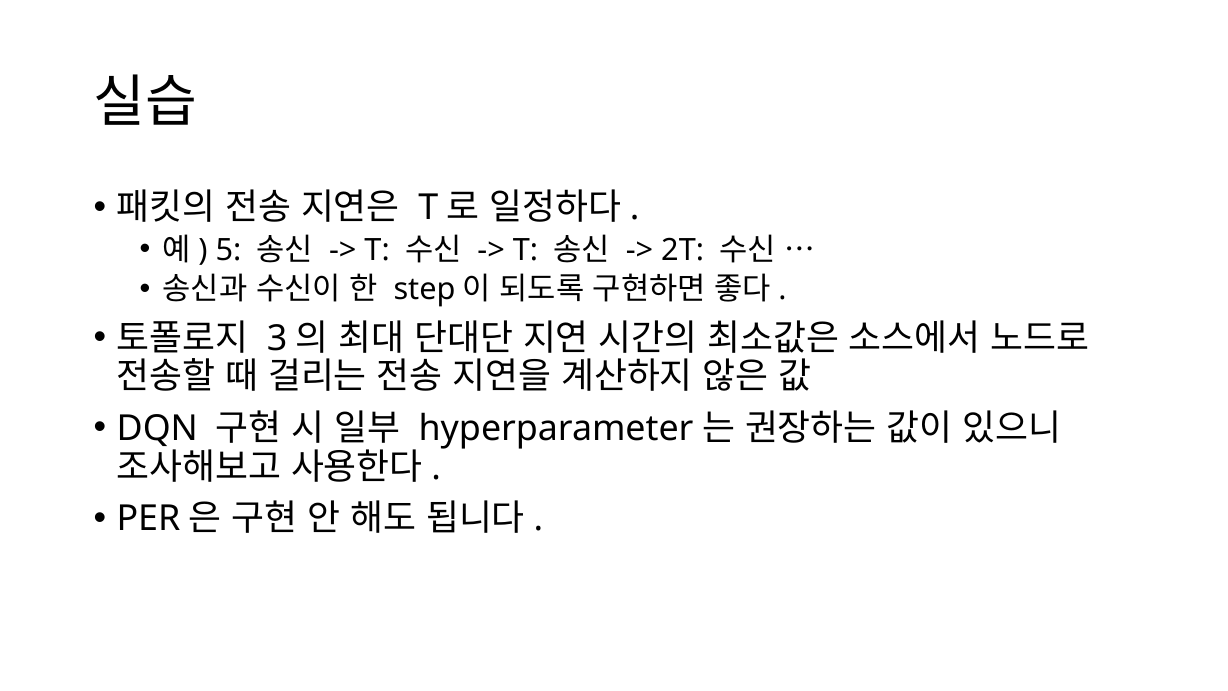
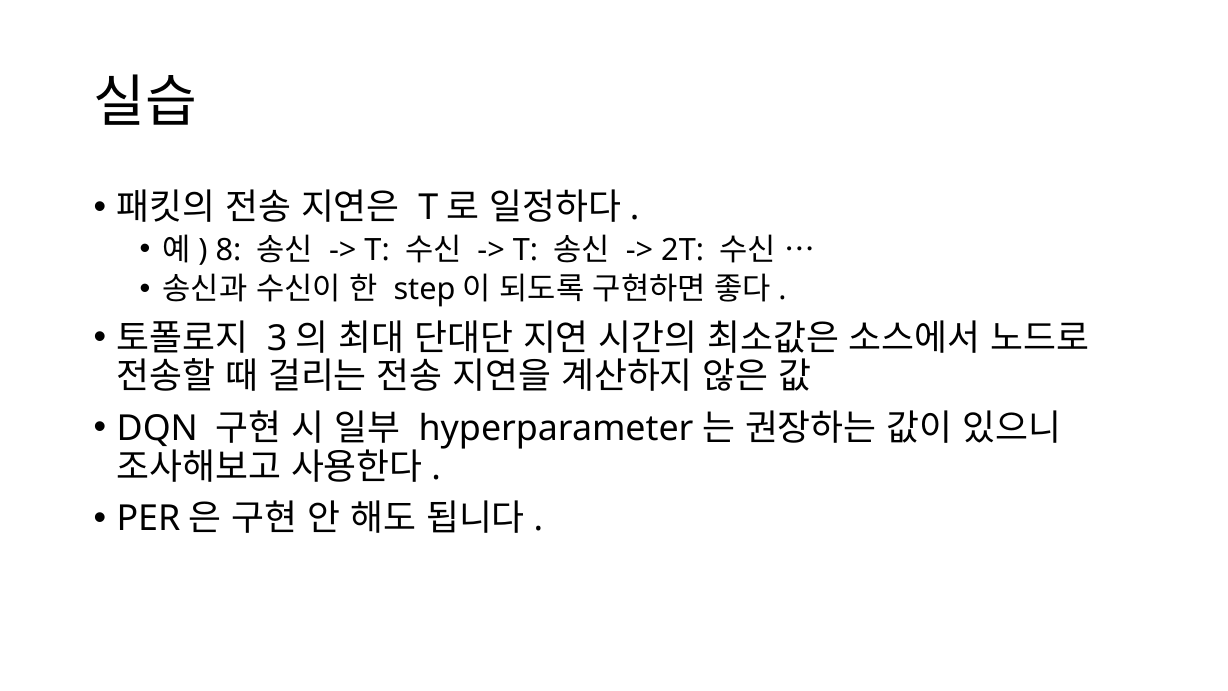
5: 5 -> 8
